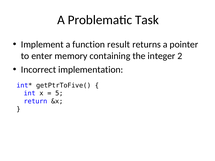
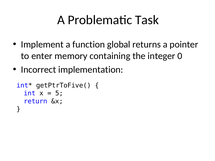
result: result -> global
2: 2 -> 0
